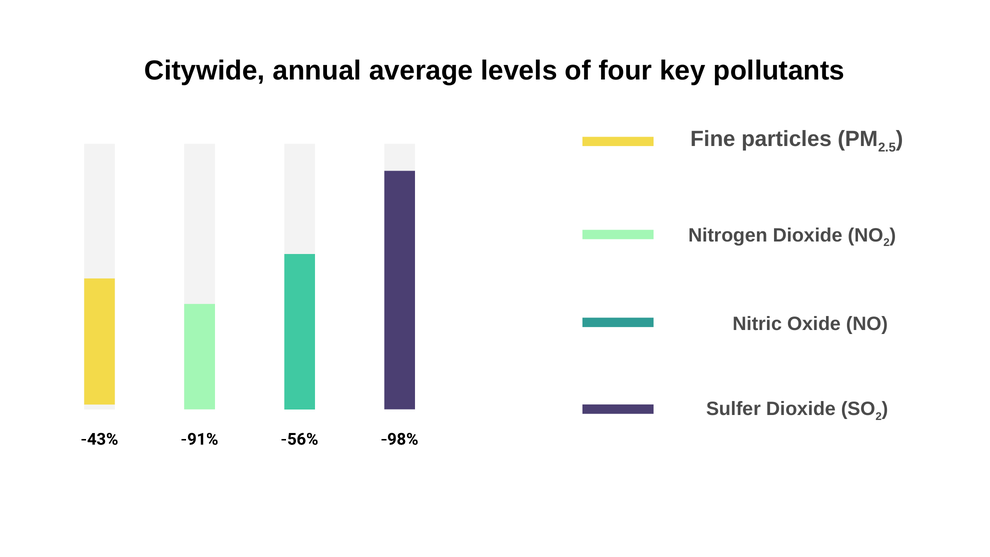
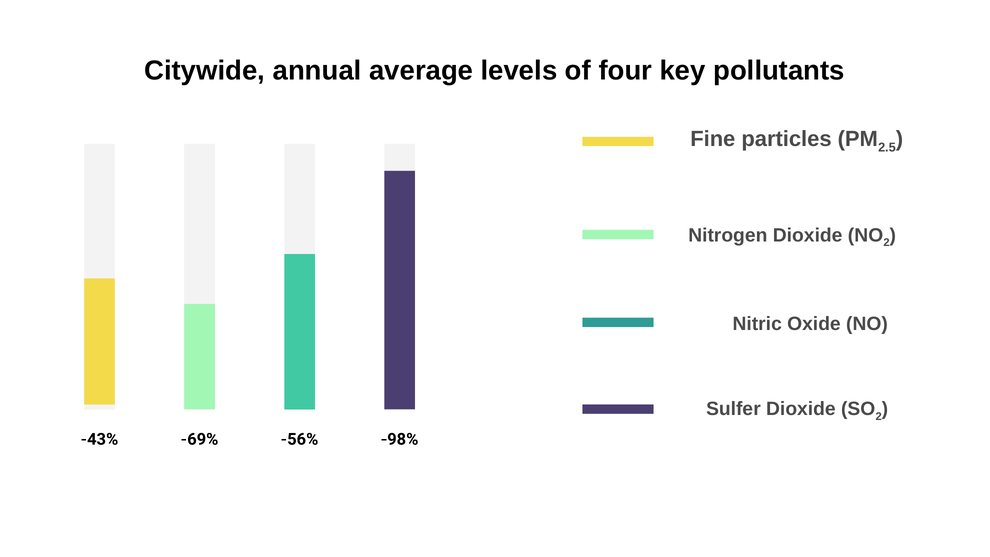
-91%: -91% -> -69%
